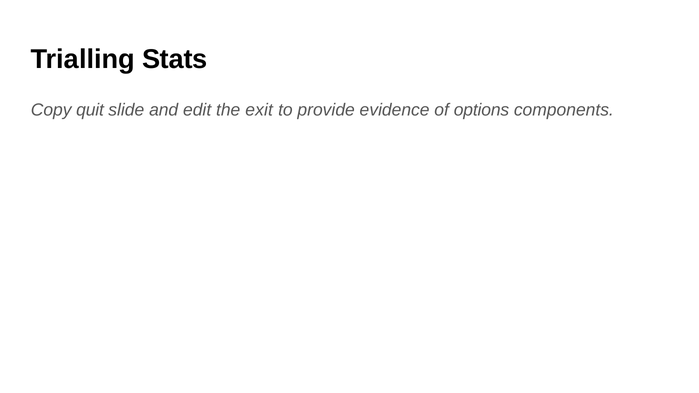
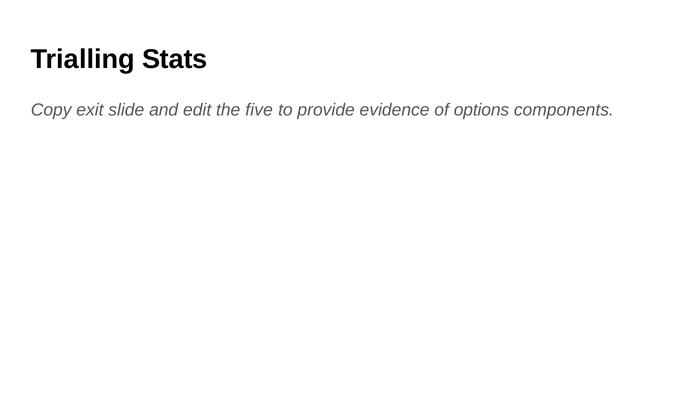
quit: quit -> exit
exit: exit -> five
